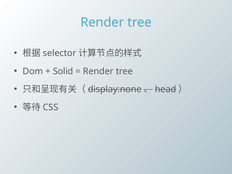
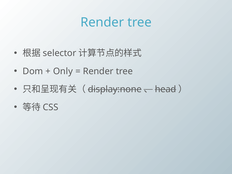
Solid: Solid -> Only
